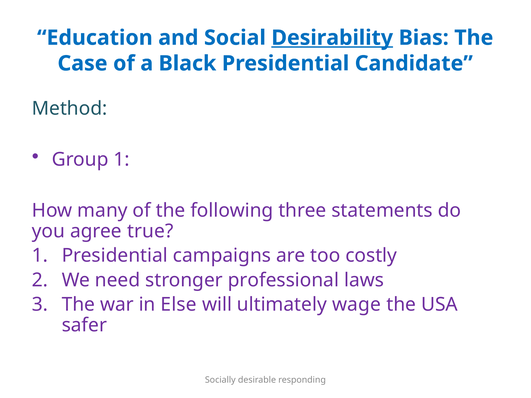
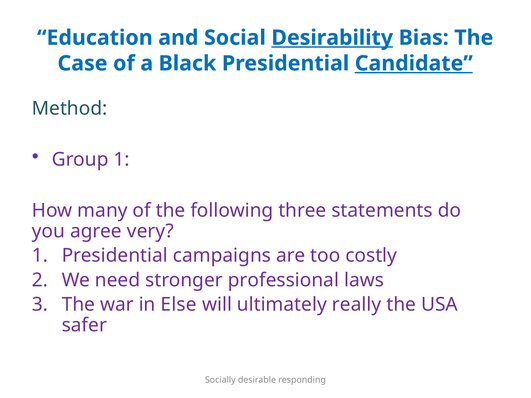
Candidate underline: none -> present
true: true -> very
wage: wage -> really
